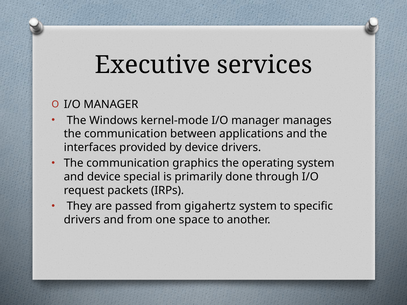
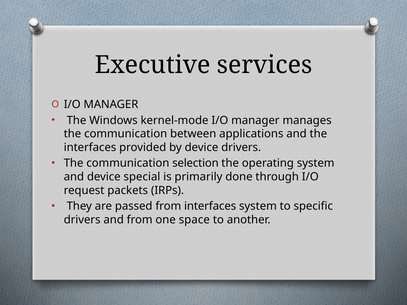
graphics: graphics -> selection
from gigahertz: gigahertz -> interfaces
